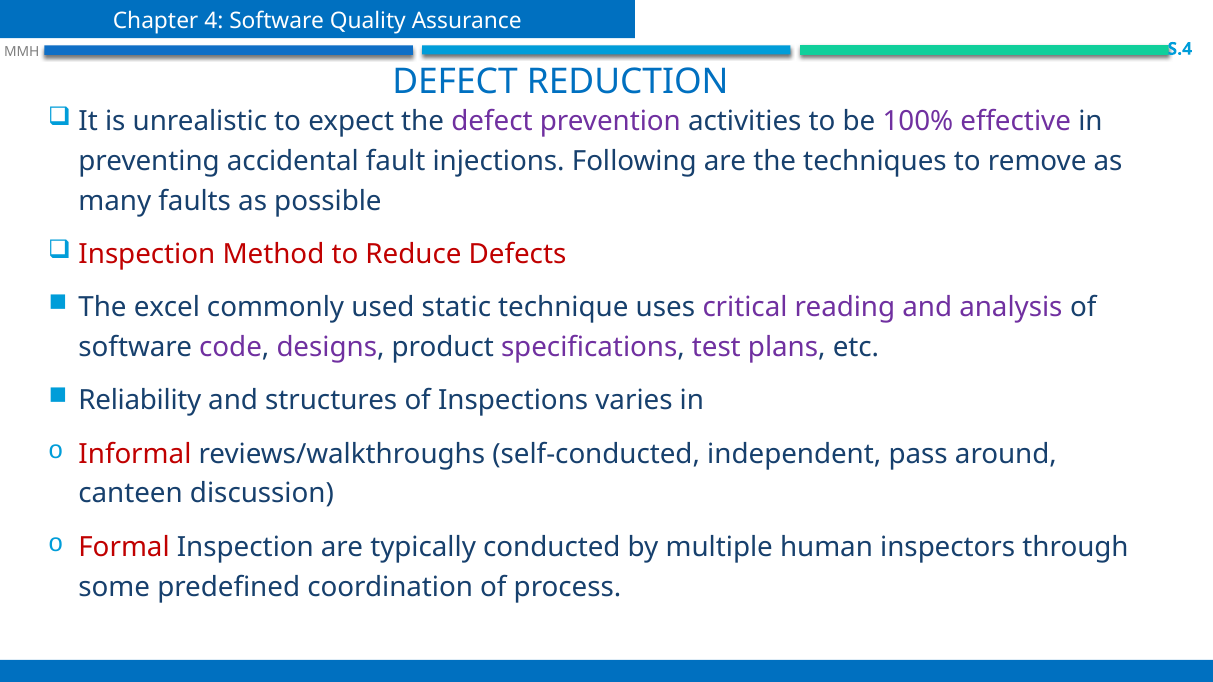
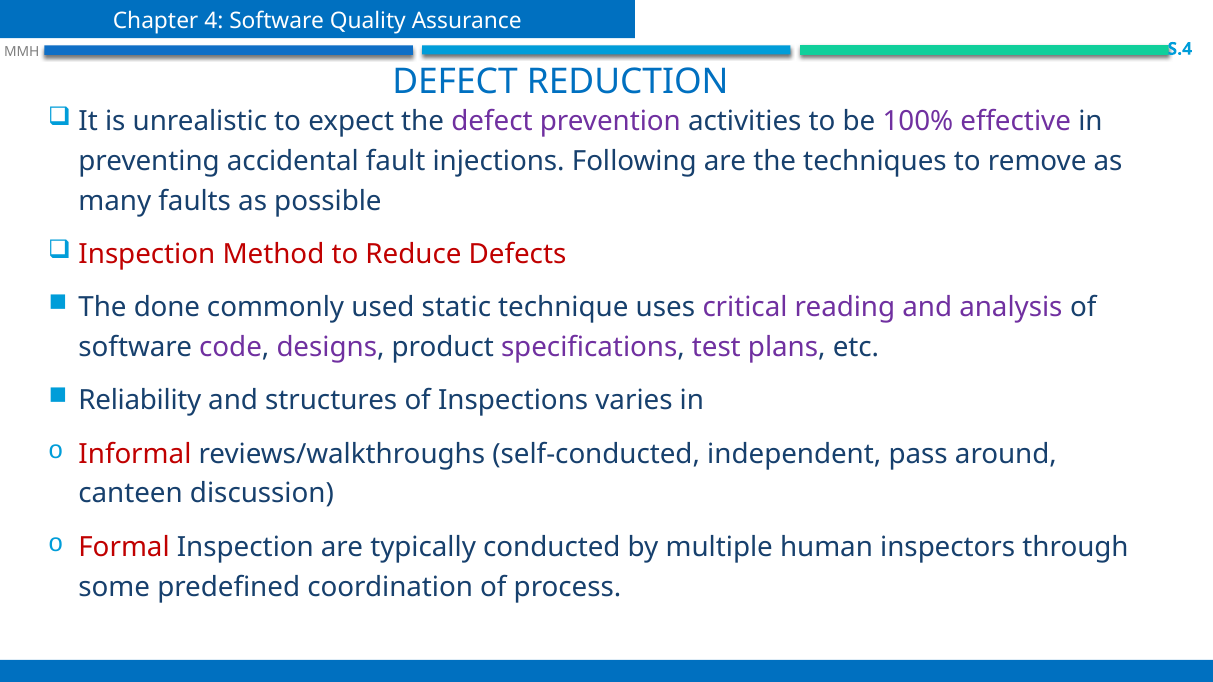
excel: excel -> done
